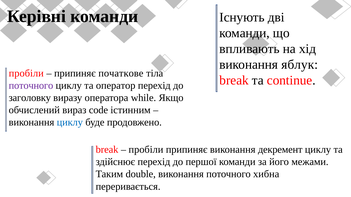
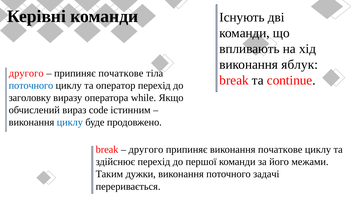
пробіли at (26, 73): пробіли -> другого
поточного at (31, 86) colour: purple -> blue
пробіли at (146, 150): пробіли -> другого
виконання декремент: декремент -> початкове
double: double -> дужки
хибна: хибна -> задачі
